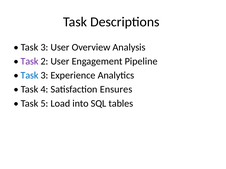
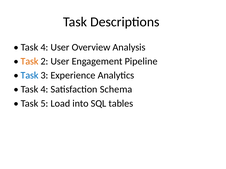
3 at (44, 47): 3 -> 4
Task at (30, 61) colour: purple -> orange
Ensures: Ensures -> Schema
